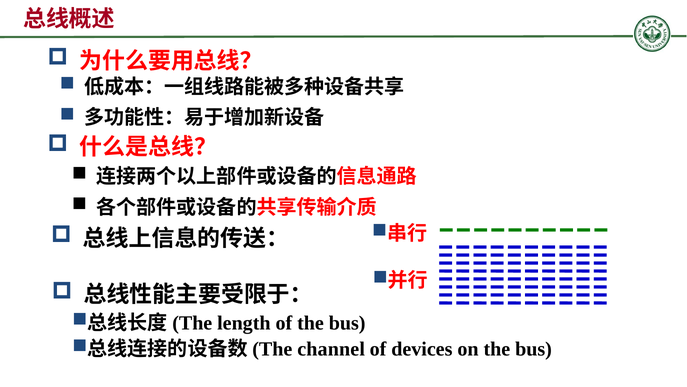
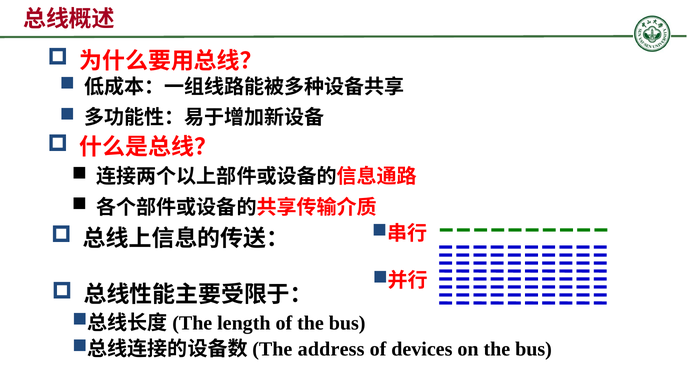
channel: channel -> address
